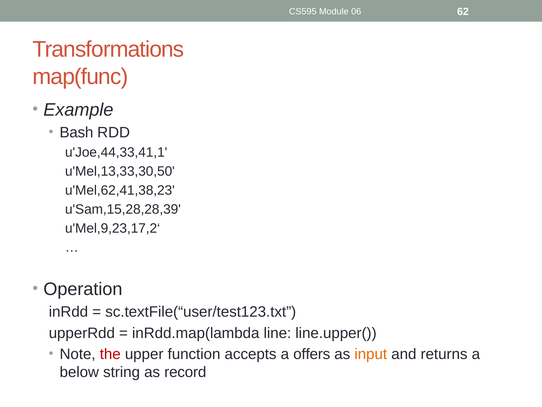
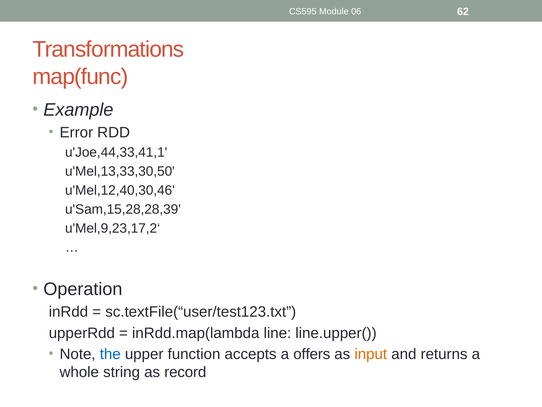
Bash: Bash -> Error
u'Mel,62,41,38,23: u'Mel,62,41,38,23 -> u'Mel,12,40,30,46
the colour: red -> blue
below: below -> whole
